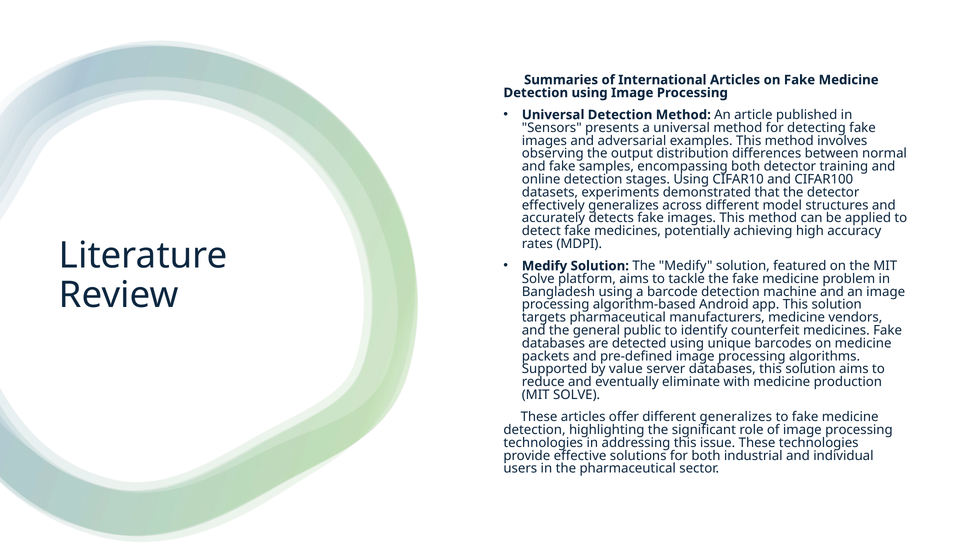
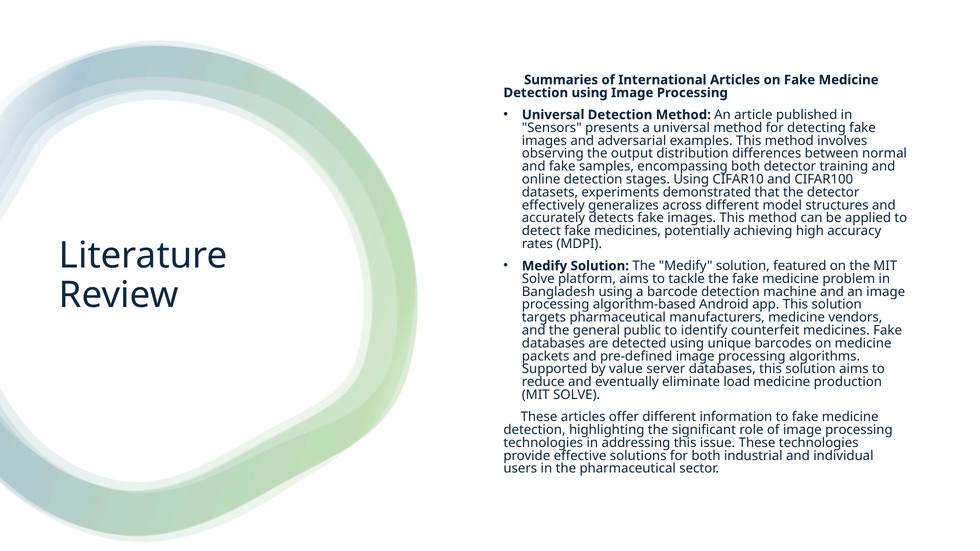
with: with -> load
different generalizes: generalizes -> information
